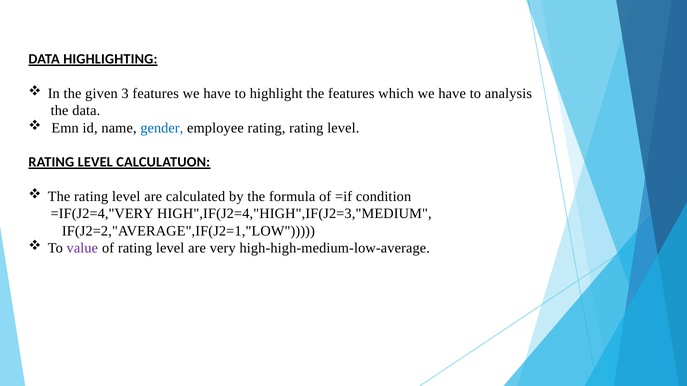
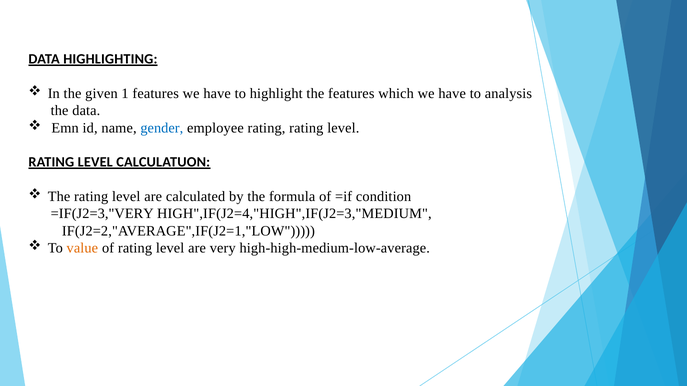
3: 3 -> 1
=IF(J2=4,"VERY: =IF(J2=4,"VERY -> =IF(J2=3,"VERY
value colour: purple -> orange
